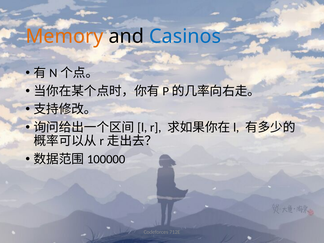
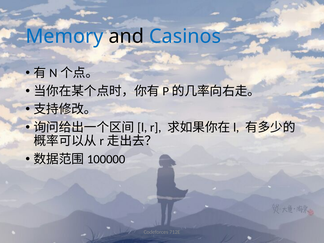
Memory colour: orange -> blue
